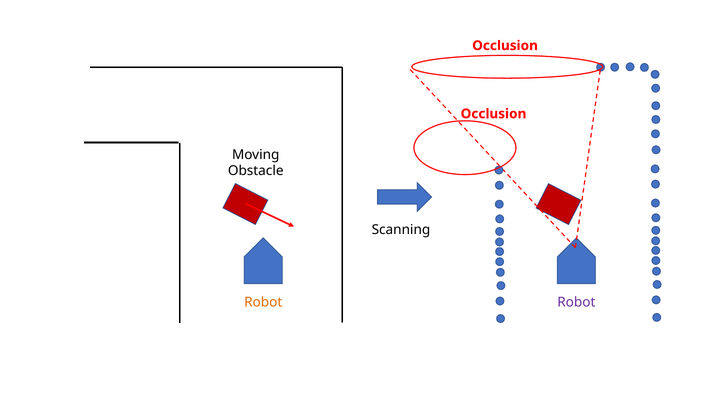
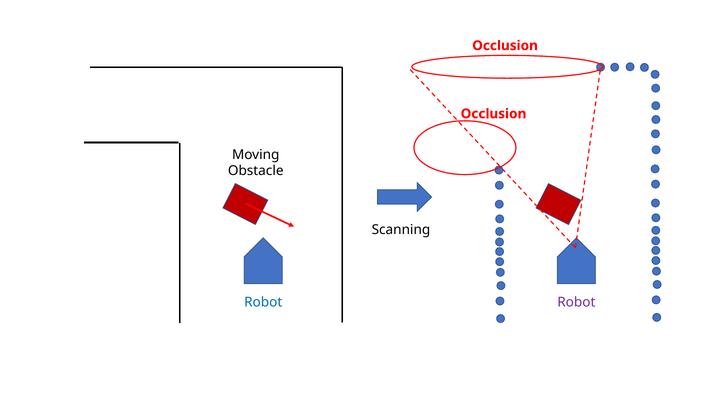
Robot at (263, 302) colour: orange -> blue
